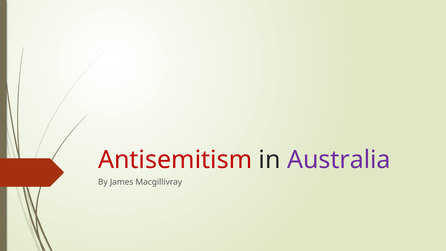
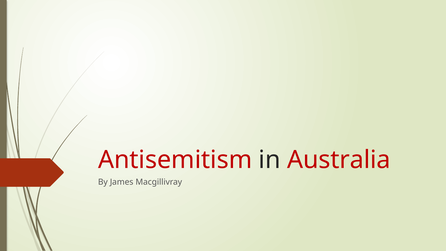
Australia colour: purple -> red
